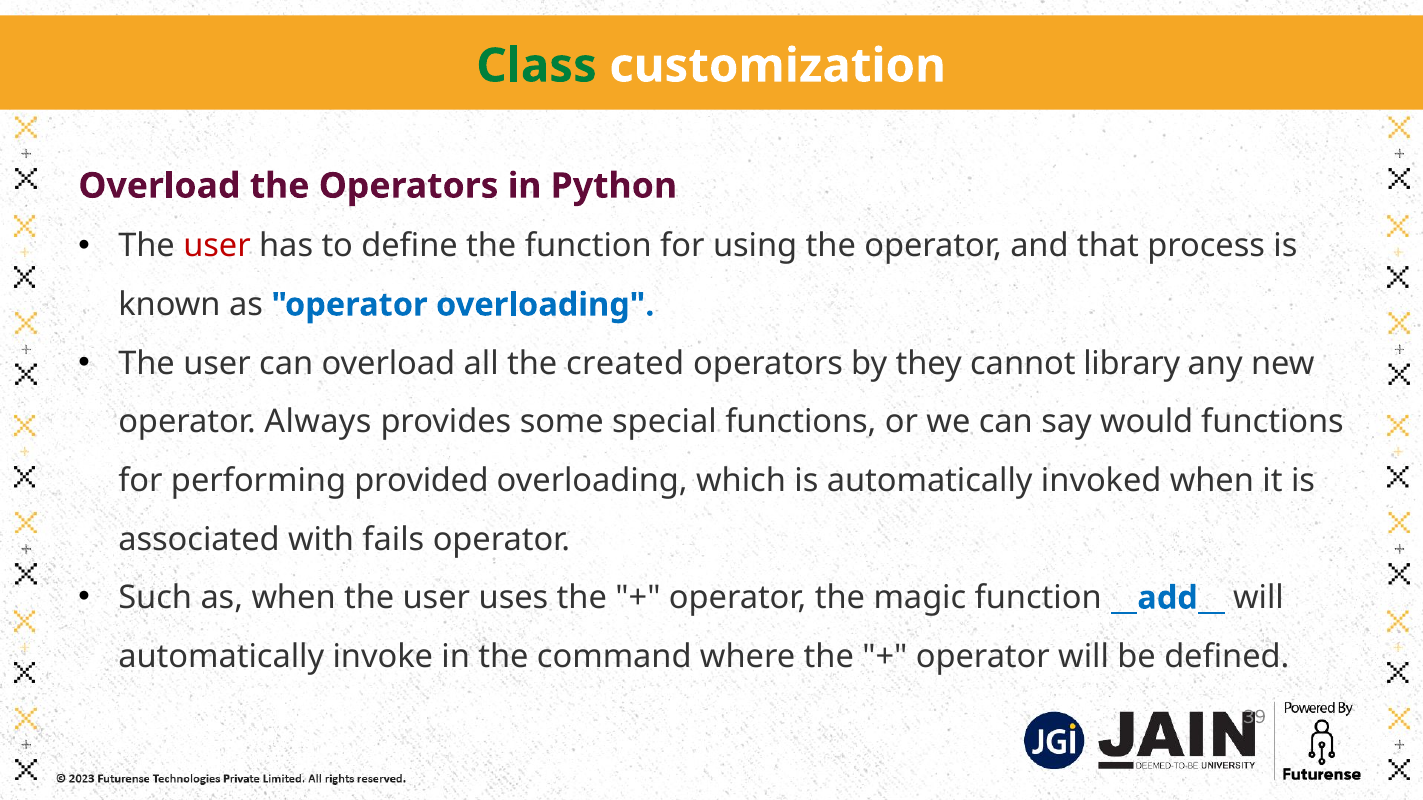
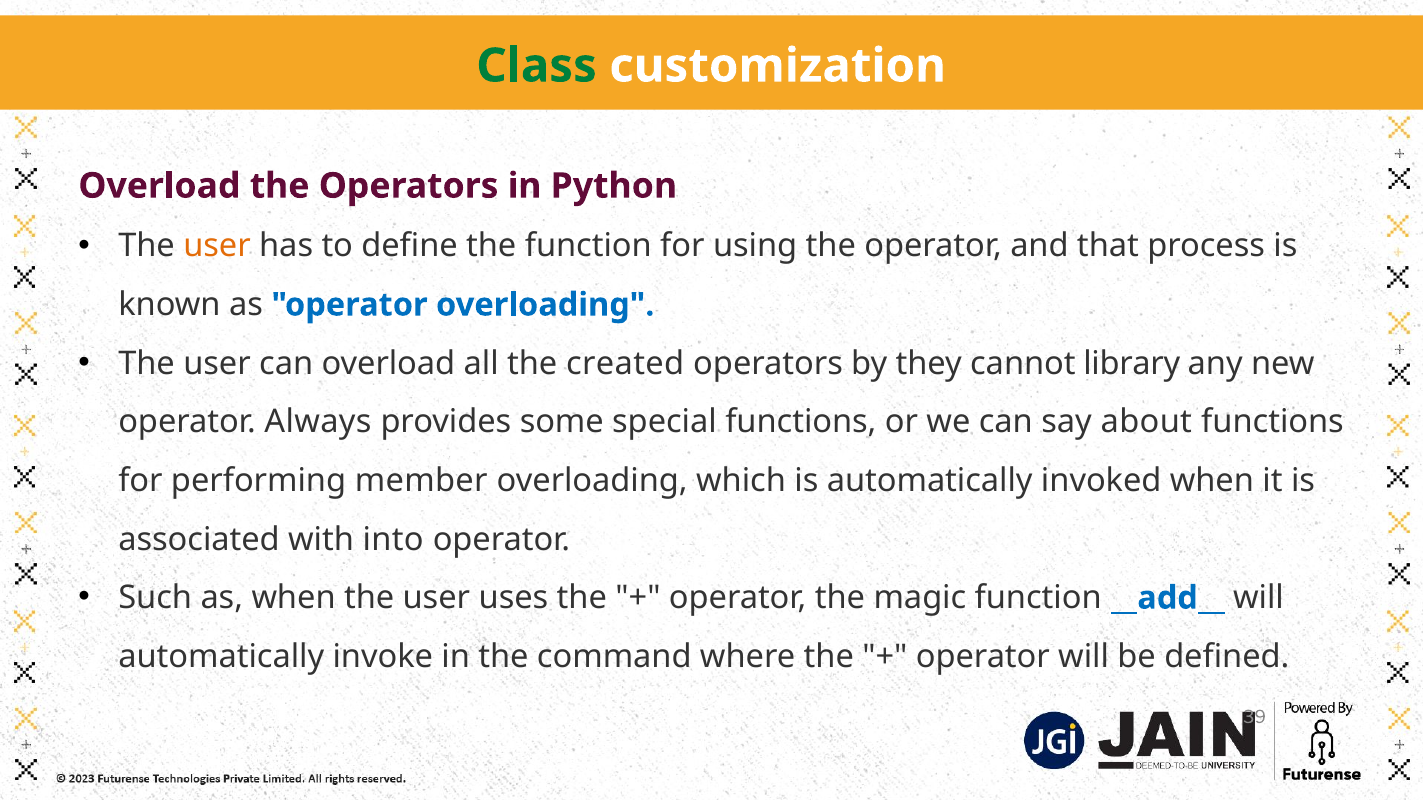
user at (217, 246) colour: red -> orange
would: would -> about
provided: provided -> member
fails: fails -> into
